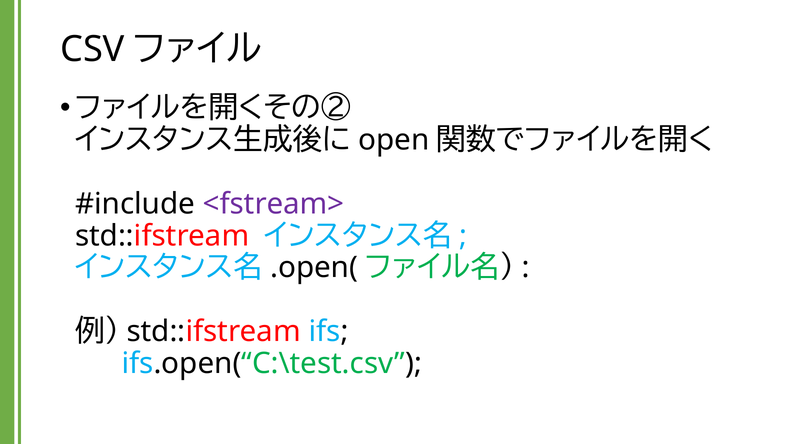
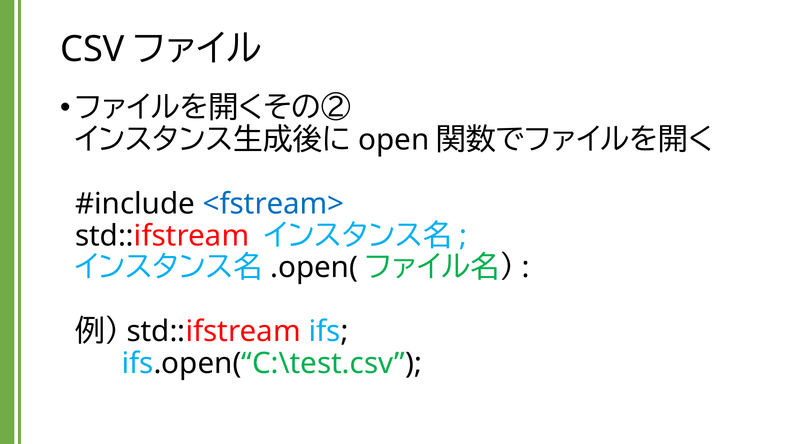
<fstream> colour: purple -> blue
